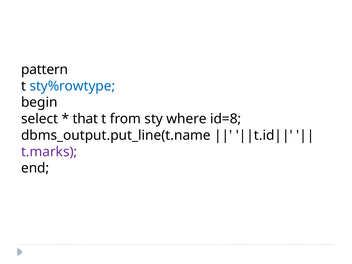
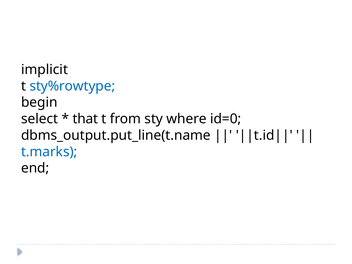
pattern: pattern -> implicit
id=8: id=8 -> id=0
t.marks colour: purple -> blue
